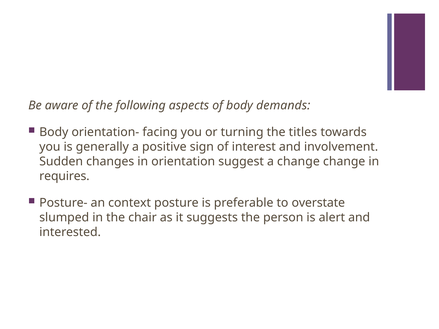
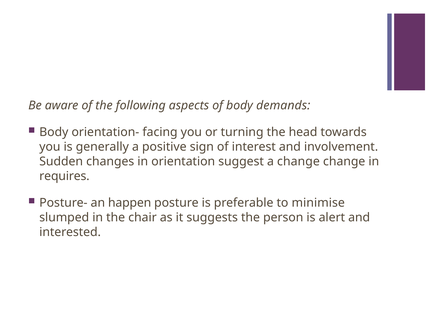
titles: titles -> head
context: context -> happen
overstate: overstate -> minimise
